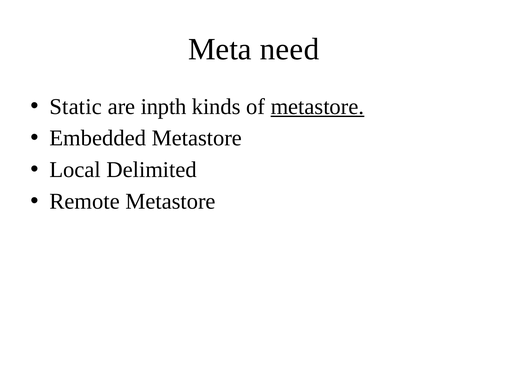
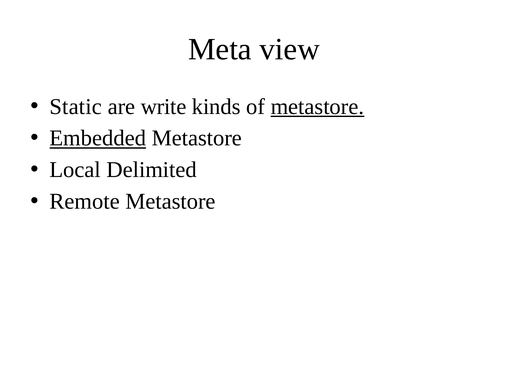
need: need -> view
inpth: inpth -> write
Embedded underline: none -> present
